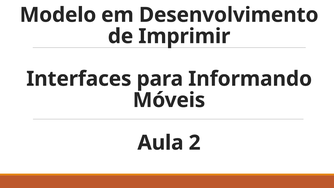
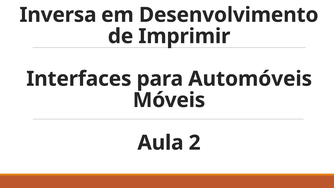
Modelo: Modelo -> Inversa
Informando: Informando -> Automóveis
